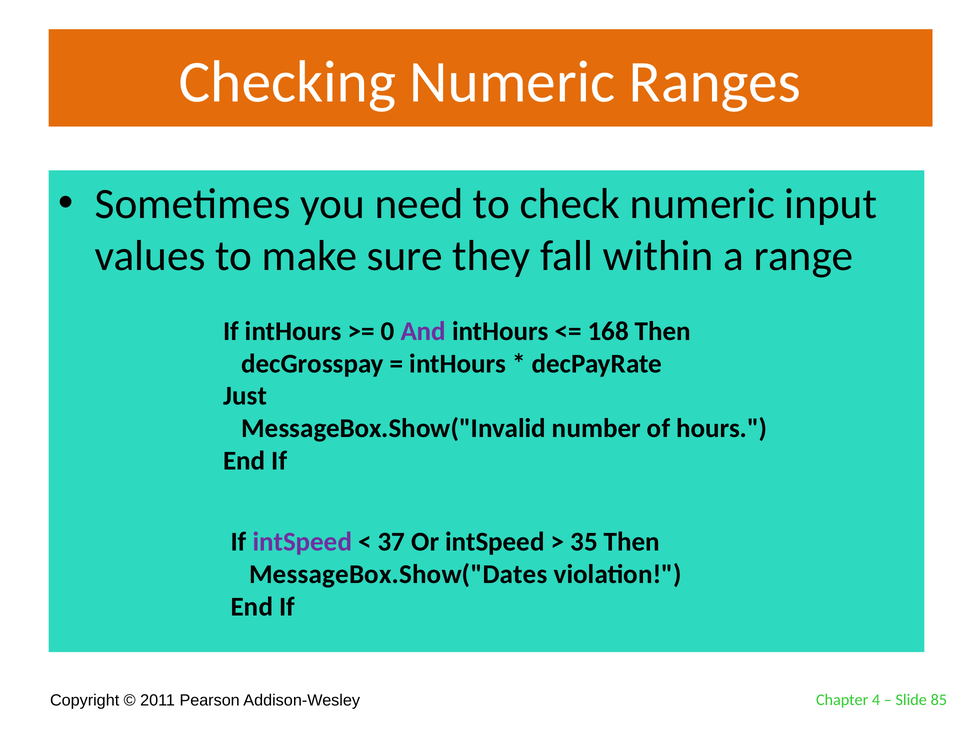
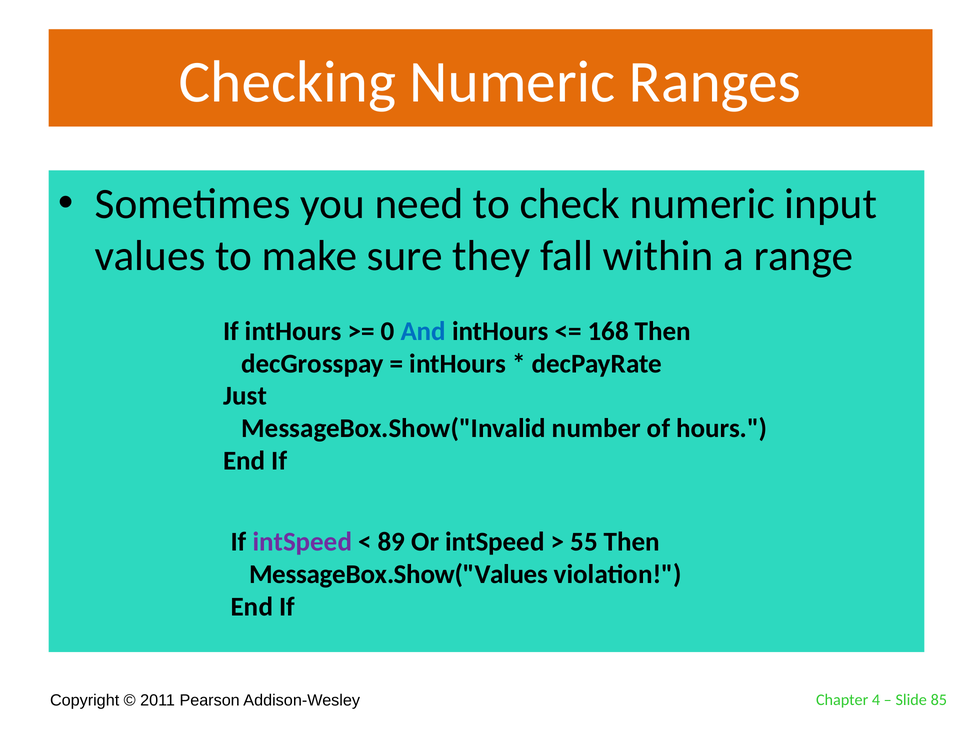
And colour: purple -> blue
37: 37 -> 89
35: 35 -> 55
MessageBox.Show("Dates: MessageBox.Show("Dates -> MessageBox.Show("Values
